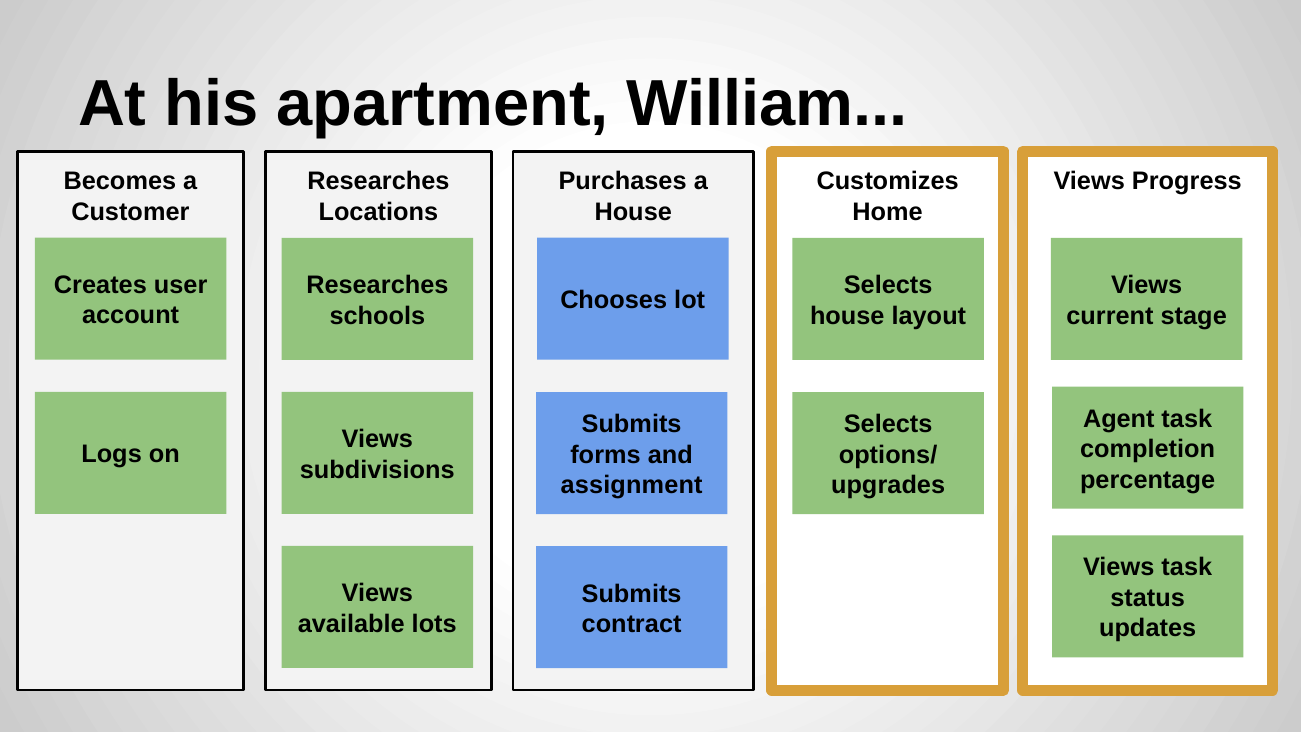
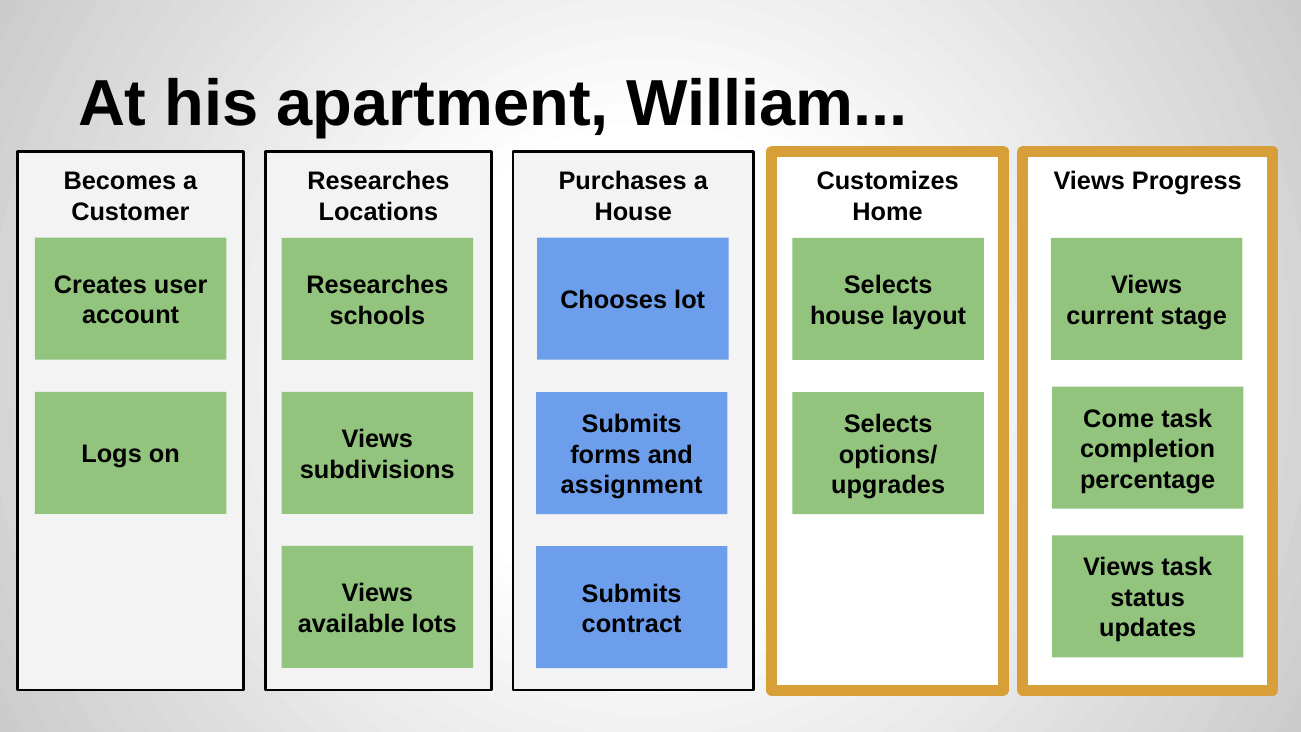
Agent: Agent -> Come
